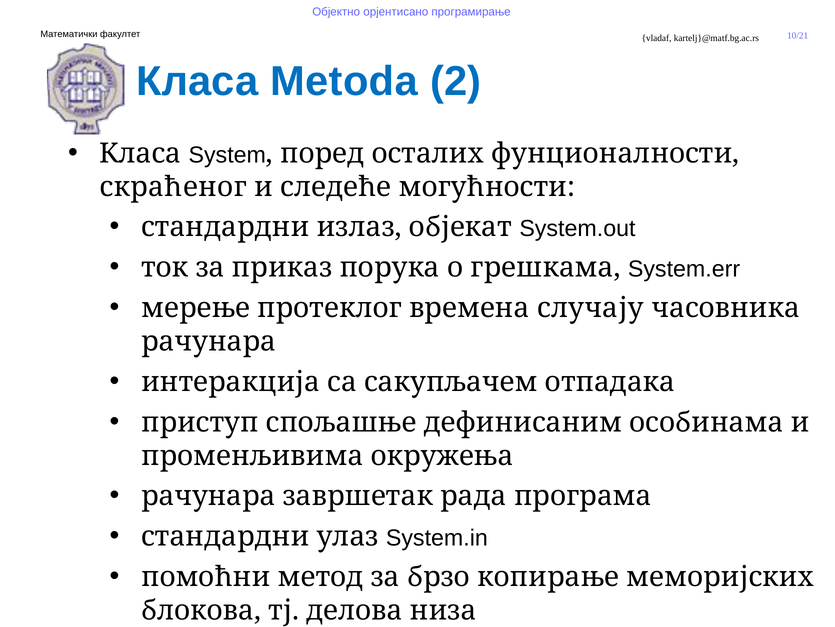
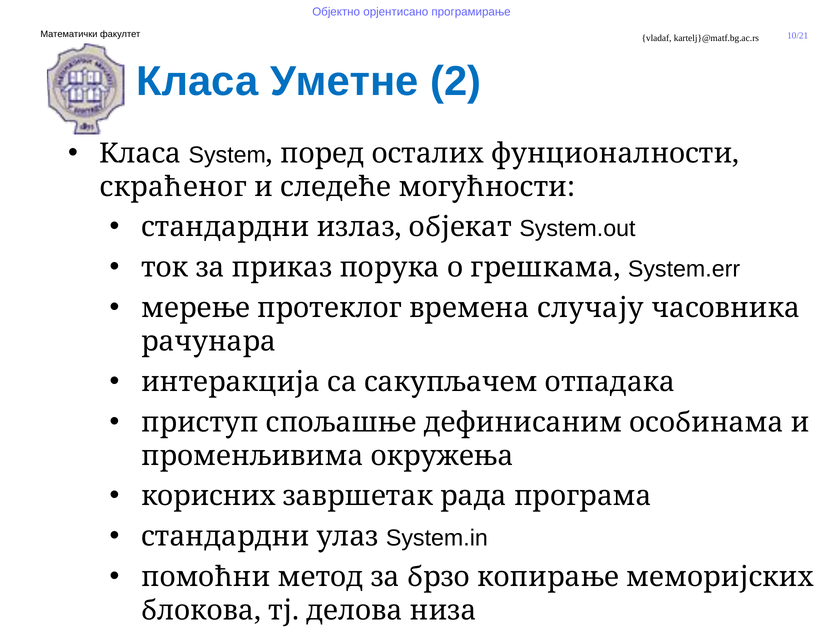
Metoda: Metoda -> Уметне
рачунара at (208, 496): рачунара -> корисних
